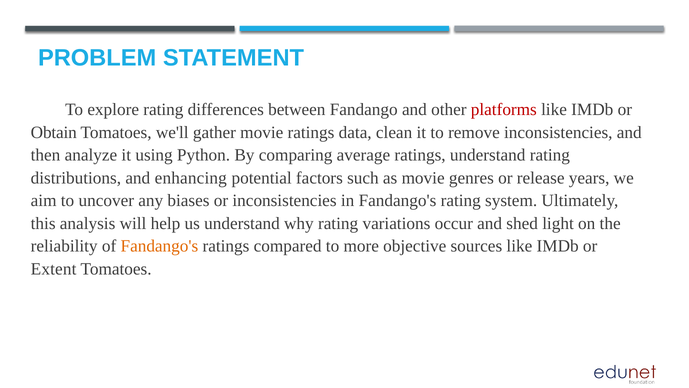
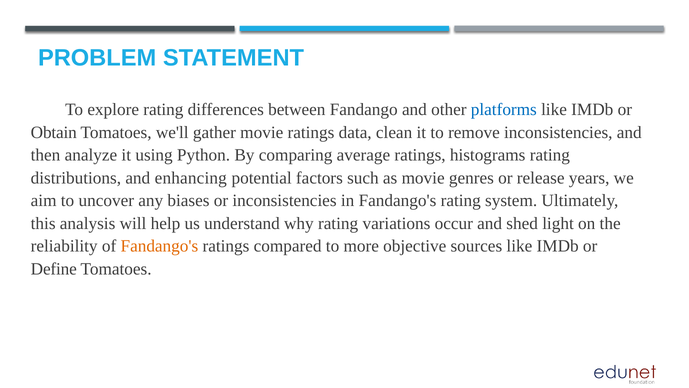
platforms colour: red -> blue
ratings understand: understand -> histograms
Extent: Extent -> Define
